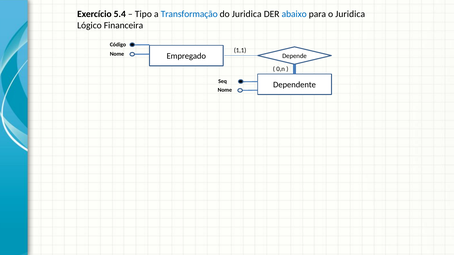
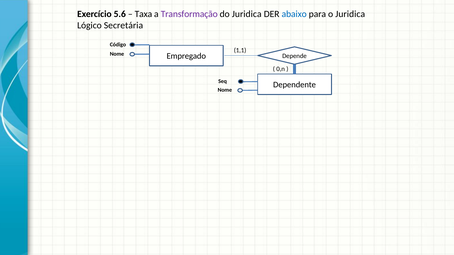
5.4: 5.4 -> 5.6
Tipo: Tipo -> Taxa
Transformação colour: blue -> purple
Financeira: Financeira -> Secretária
